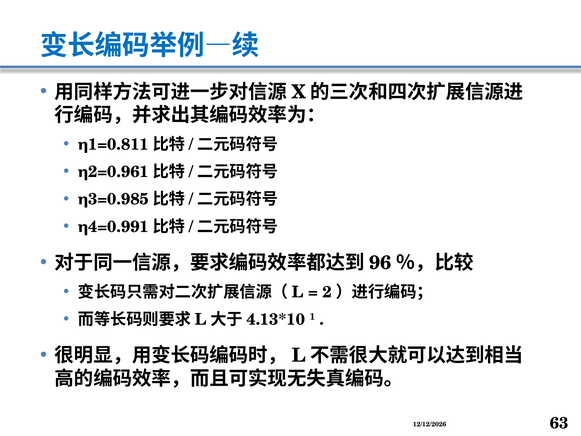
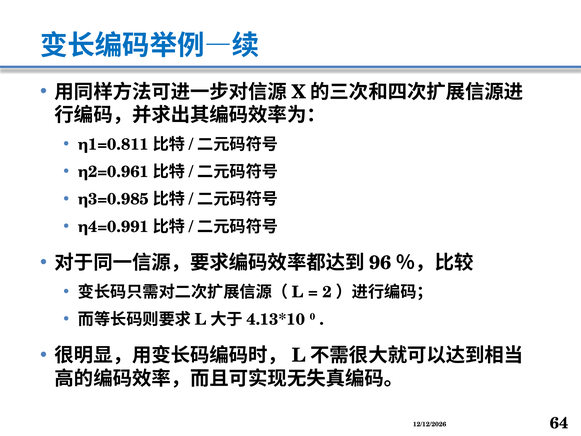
1: 1 -> 0
63: 63 -> 64
